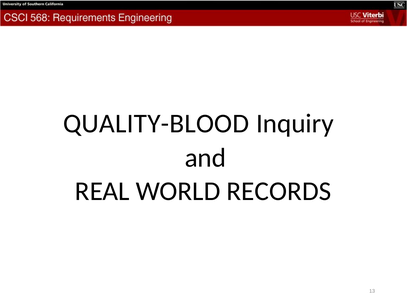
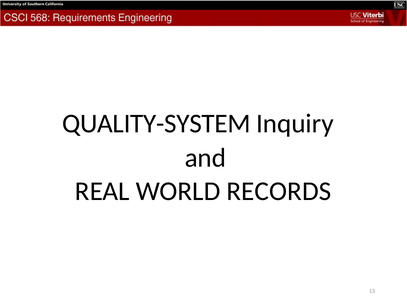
QUALITY-BLOOD: QUALITY-BLOOD -> QUALITY-SYSTEM
